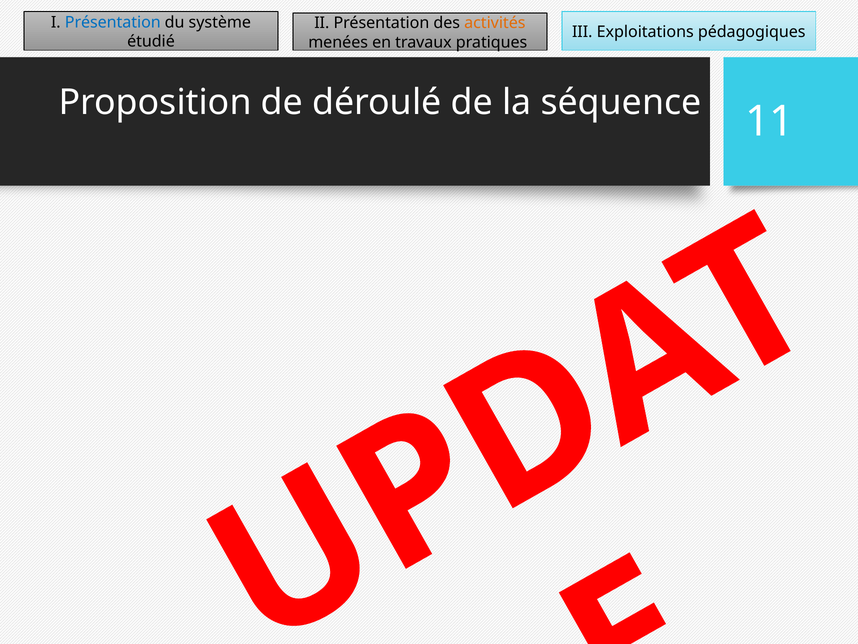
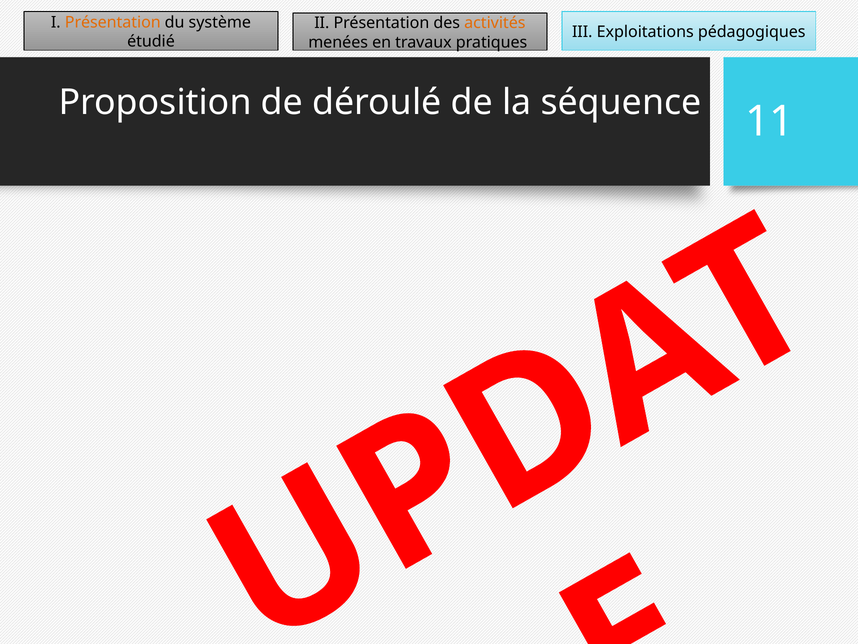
Présentation at (113, 22) colour: blue -> orange
